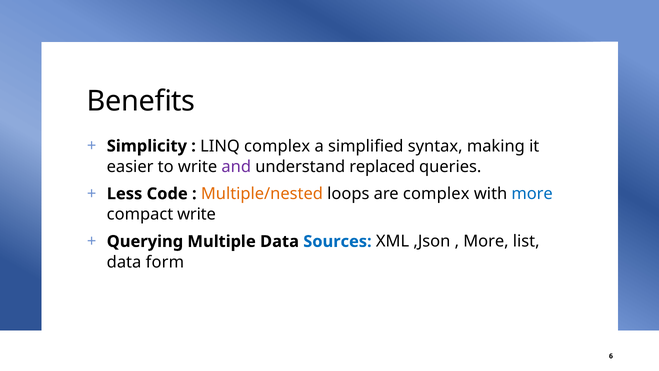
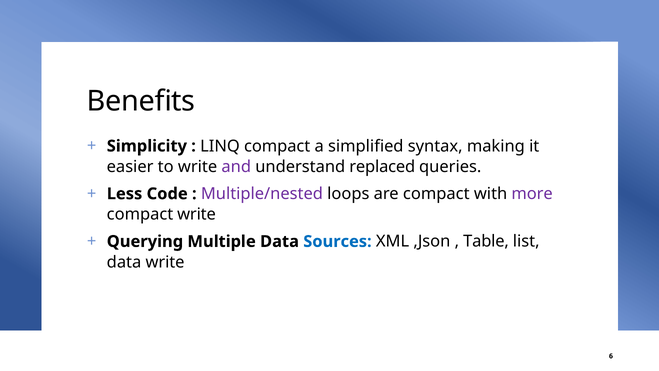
LINQ complex: complex -> compact
Multiple/nested colour: orange -> purple
are complex: complex -> compact
more at (532, 194) colour: blue -> purple
More at (486, 241): More -> Table
data form: form -> write
